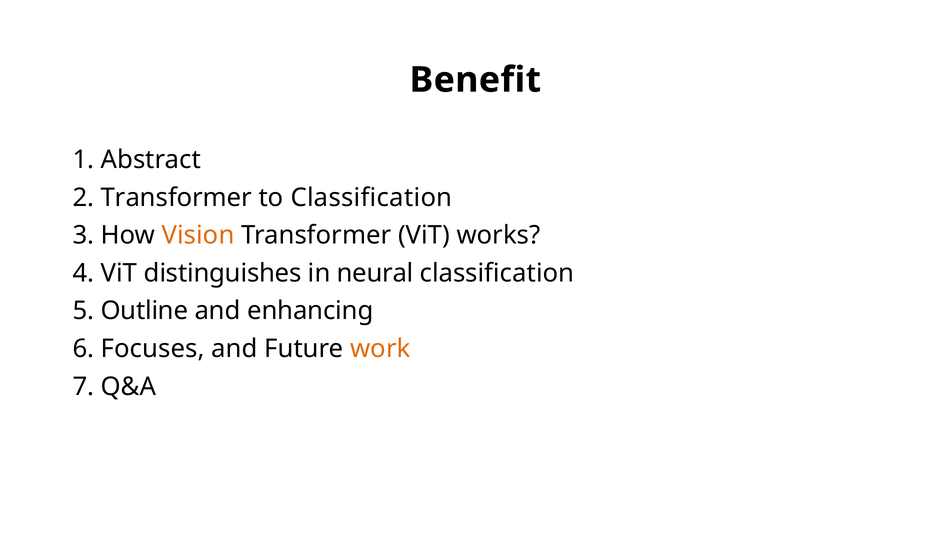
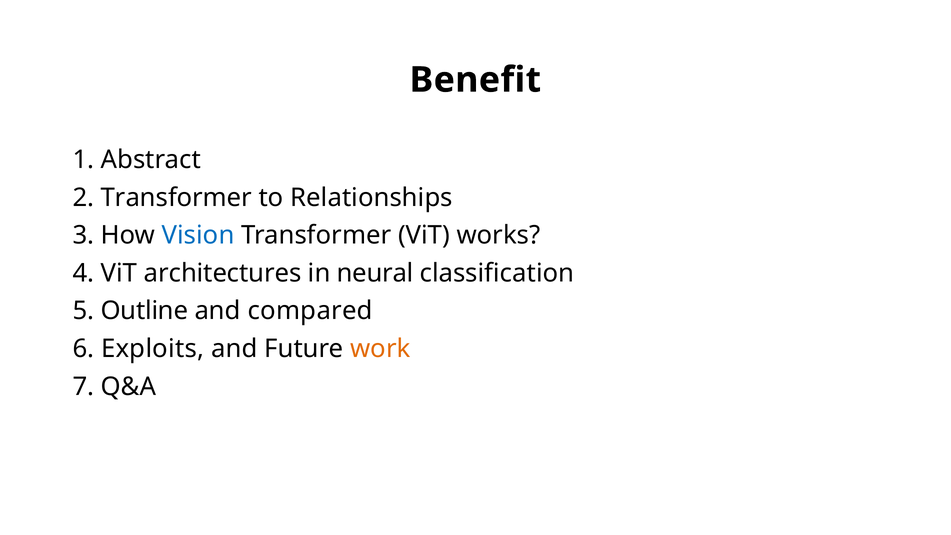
to Classification: Classification -> Relationships
Vision colour: orange -> blue
distinguishes: distinguishes -> architectures
enhancing: enhancing -> compared
Focuses: Focuses -> Exploits
